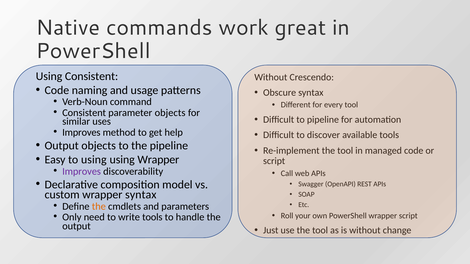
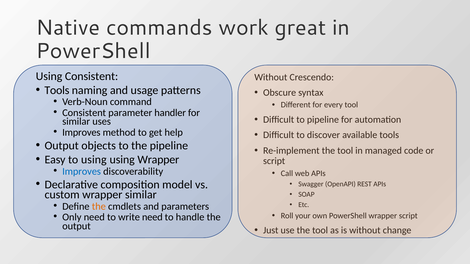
Code at (57, 90): Code -> Tools
parameter objects: objects -> handler
Improves at (82, 172) colour: purple -> blue
wrapper syntax: syntax -> similar
write tools: tools -> need
